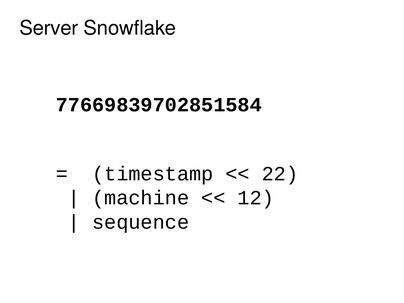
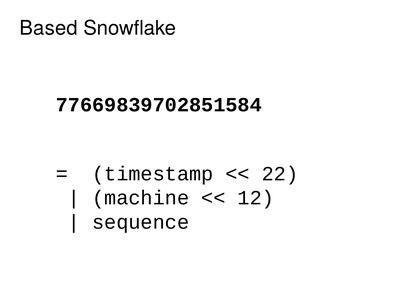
Server: Server -> Based
